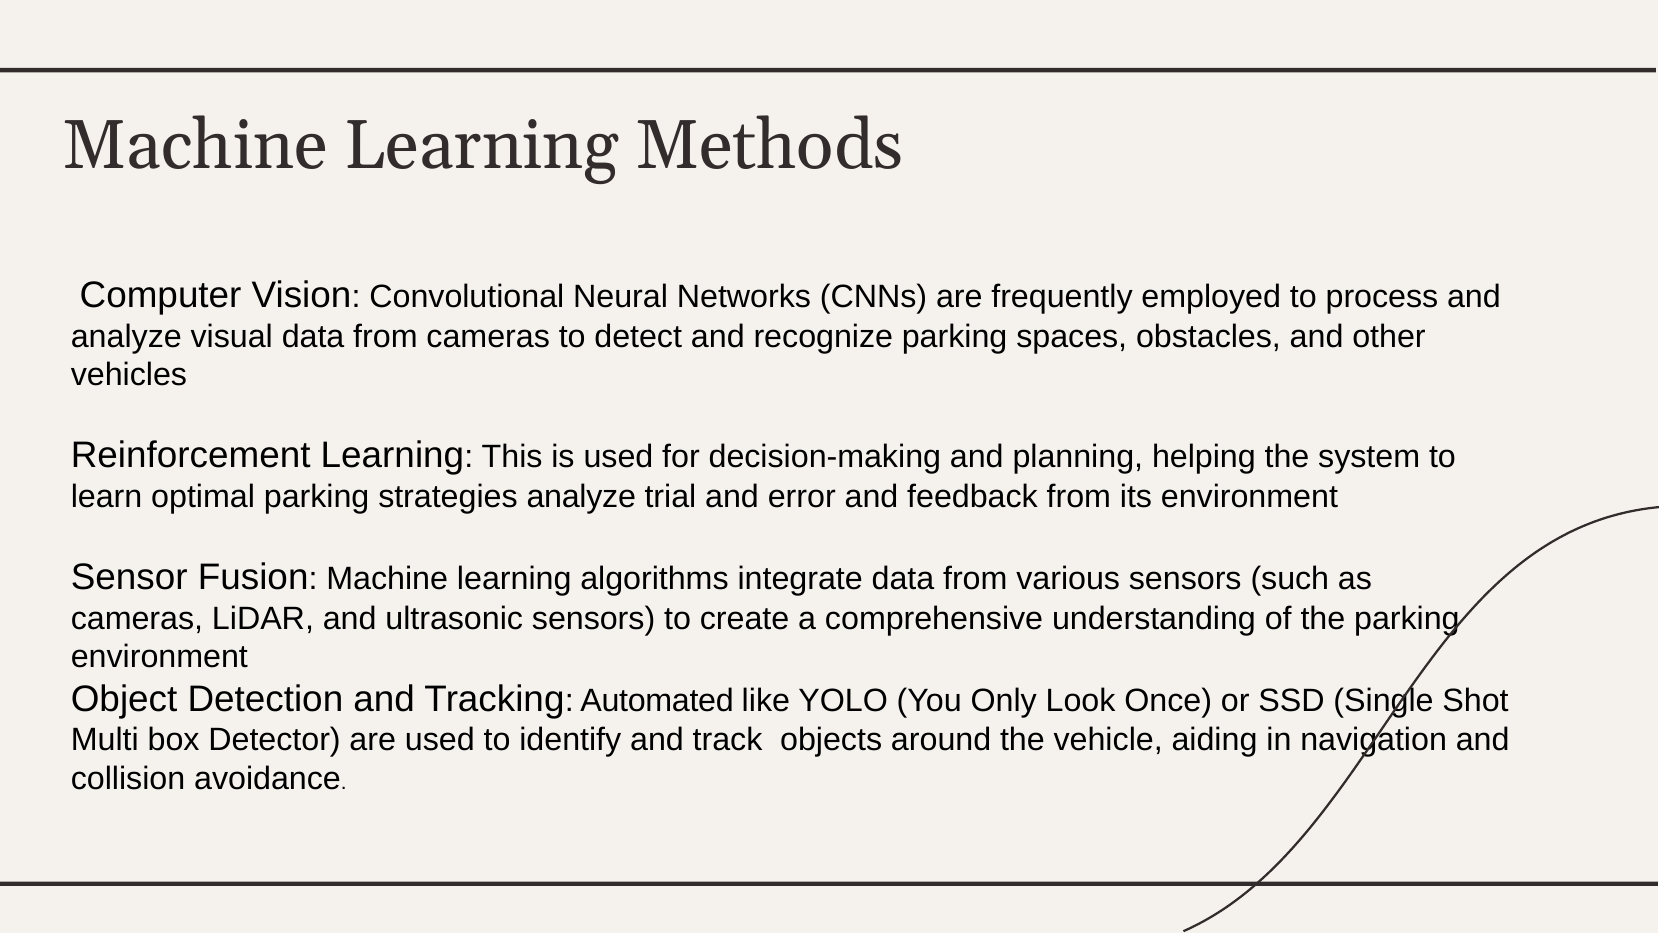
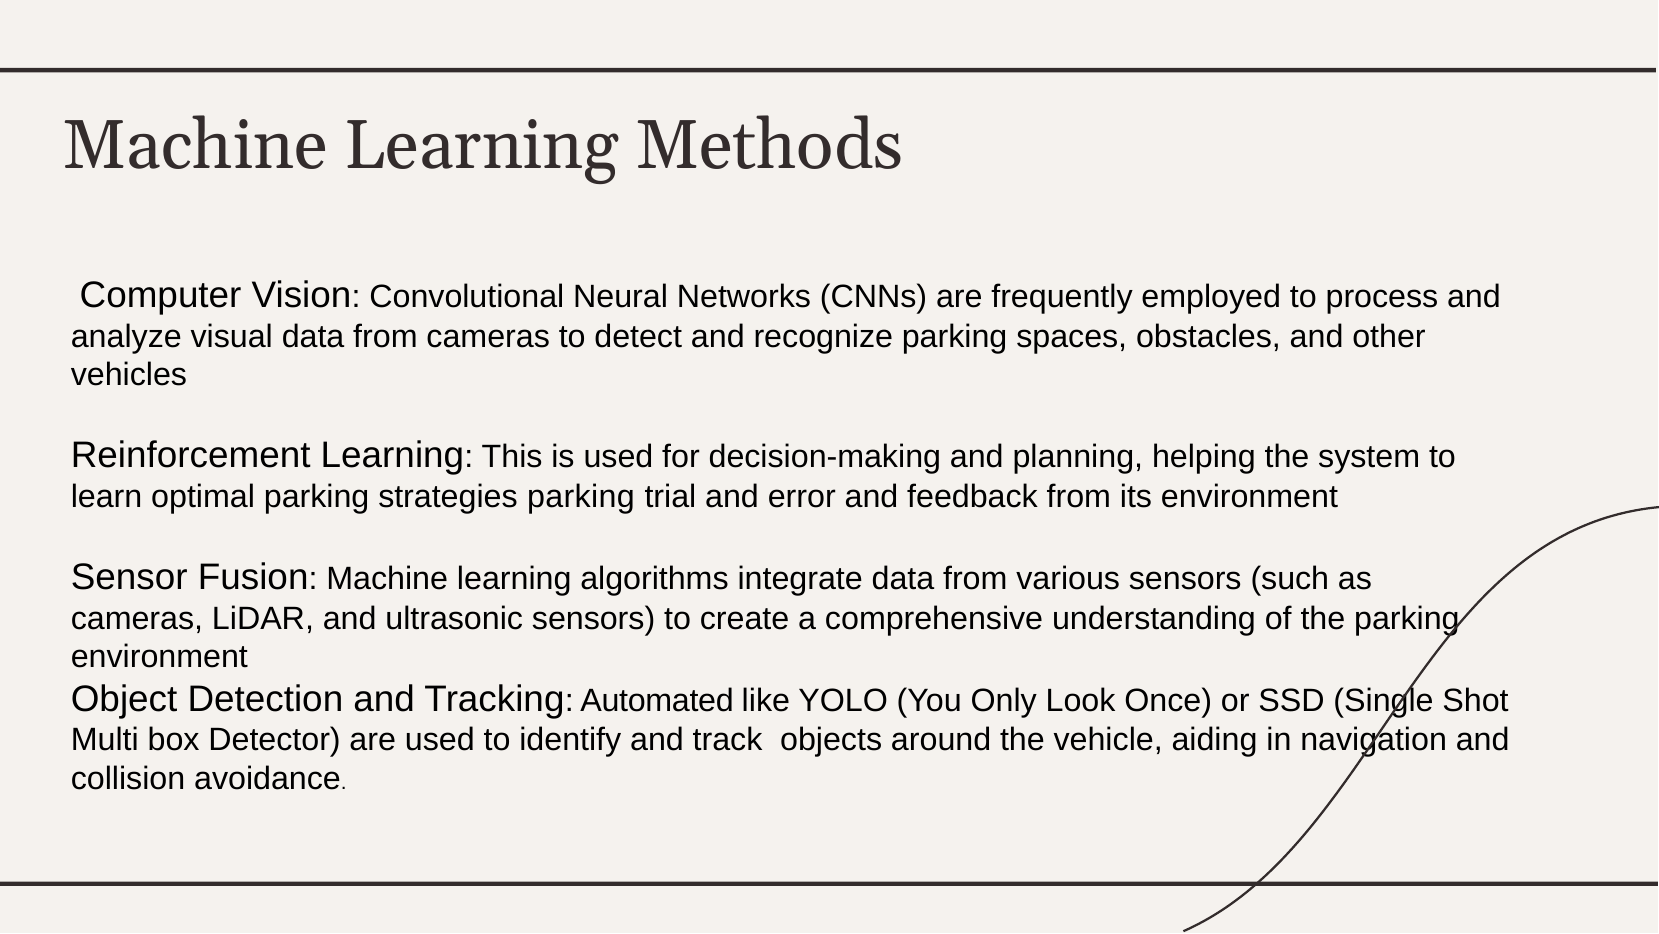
strategies analyze: analyze -> parking
